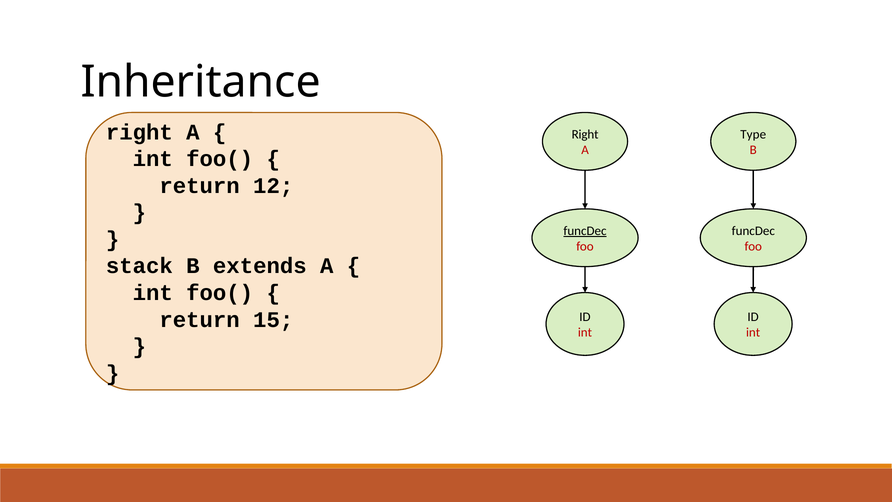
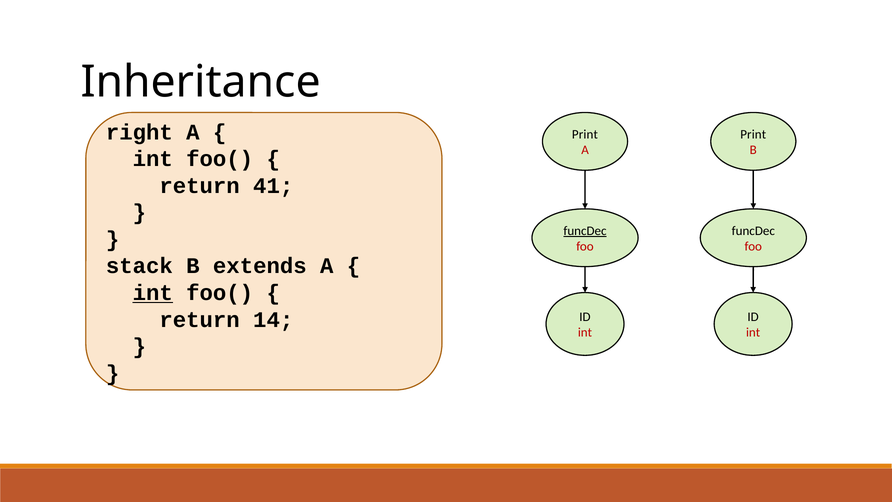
Right at (585, 134): Right -> Print
Type at (753, 134): Type -> Print
12: 12 -> 41
int at (153, 293) underline: none -> present
15: 15 -> 14
